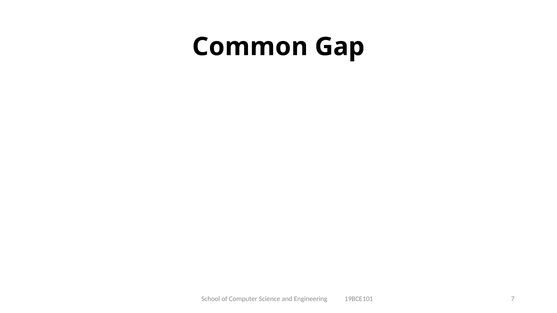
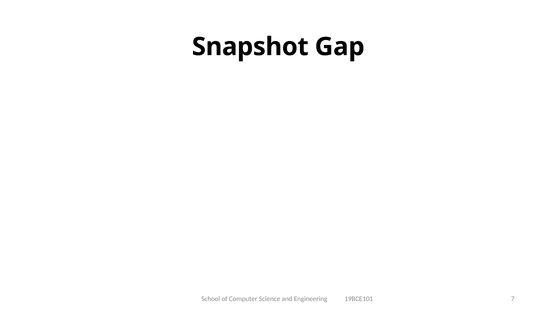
Common: Common -> Snapshot
